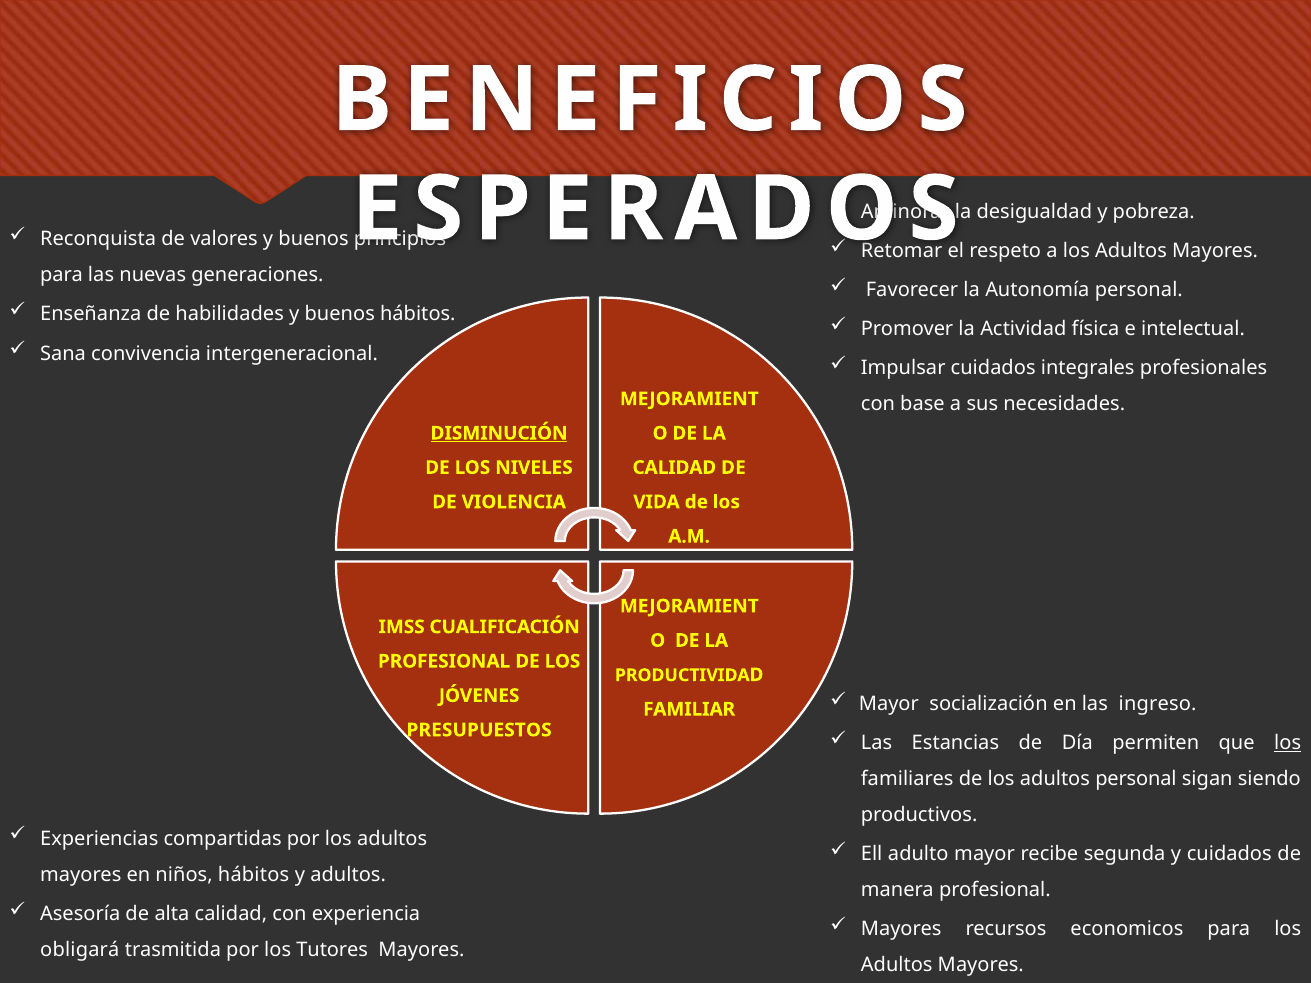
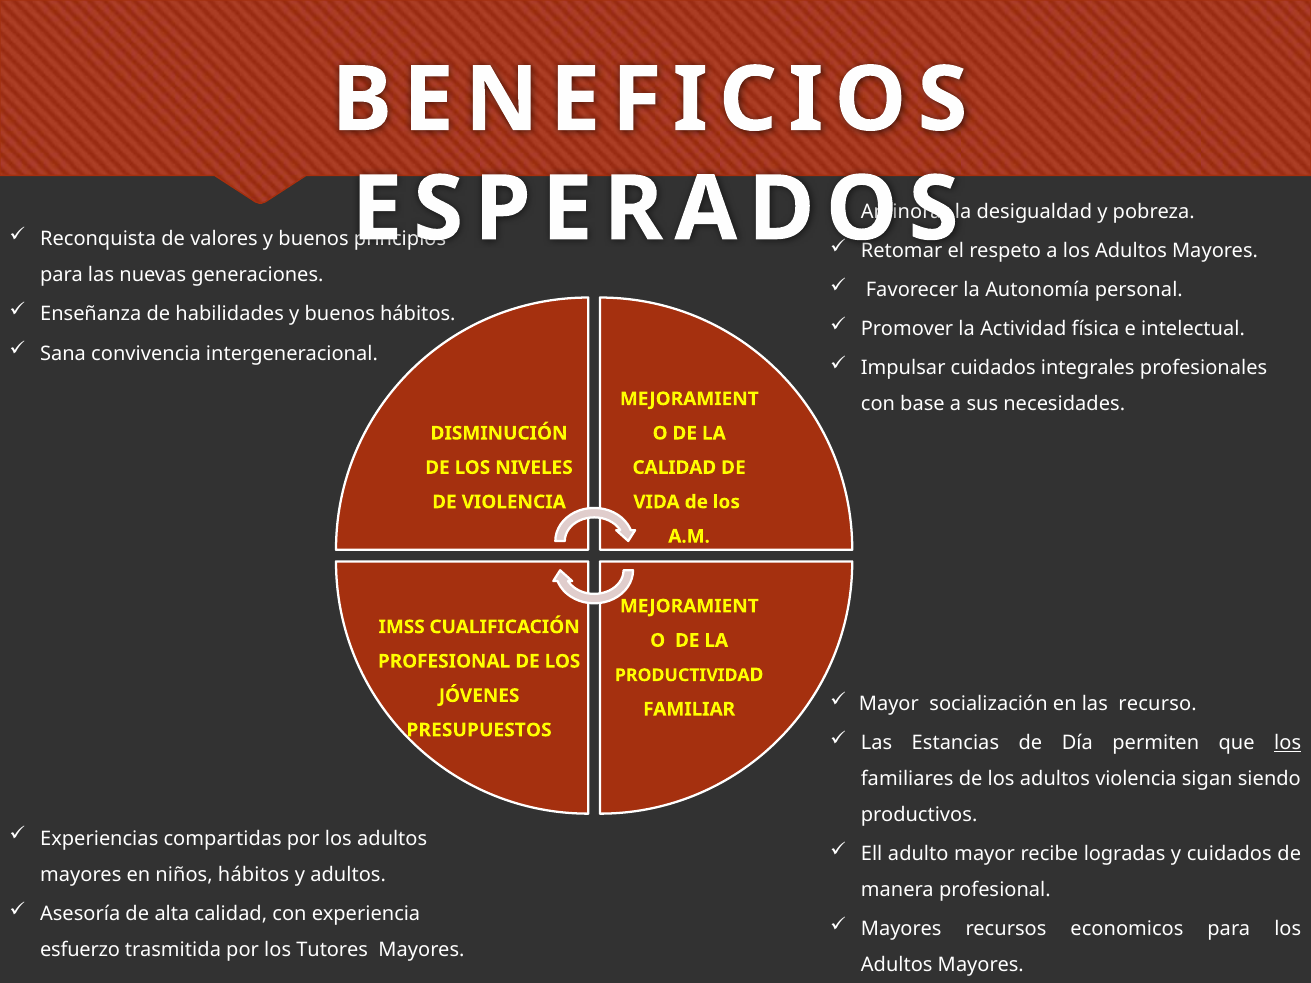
DISMINUCIÓN underline: present -> none
ingreso: ingreso -> recurso
adultos personal: personal -> violencia
segunda: segunda -> logradas
obligará: obligará -> esfuerzo
